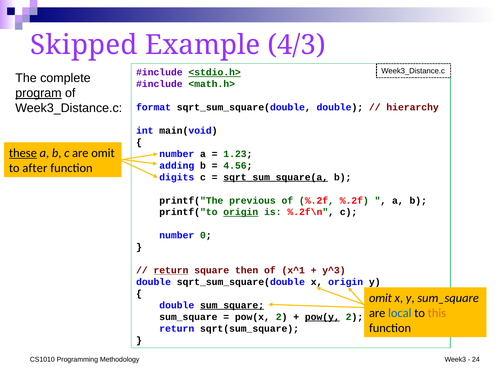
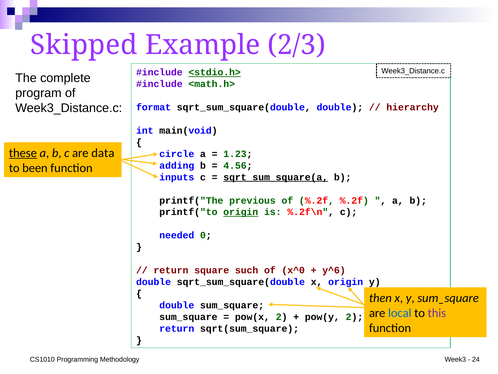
4/3: 4/3 -> 2/3
program underline: present -> none
are omit: omit -> data
number at (177, 154): number -> circle
after: after -> been
digits: digits -> inputs
number at (177, 235): number -> needed
return at (171, 270) underline: present -> none
then: then -> such
x^1: x^1 -> x^0
y^3: y^3 -> y^6
omit at (380, 298): omit -> then
sum_square at (232, 305) underline: present -> none
this colour: orange -> purple
pow(y underline: present -> none
